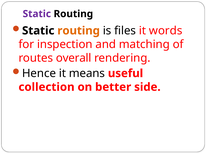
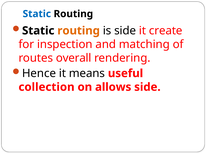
Static at (37, 14) colour: purple -> blue
is files: files -> side
words: words -> create
better: better -> allows
